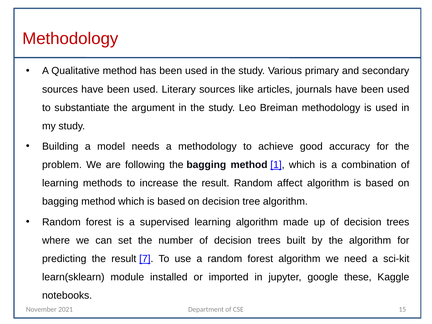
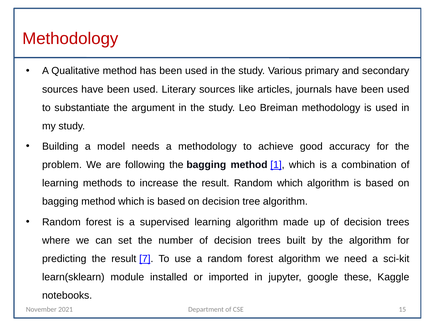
Random affect: affect -> which
